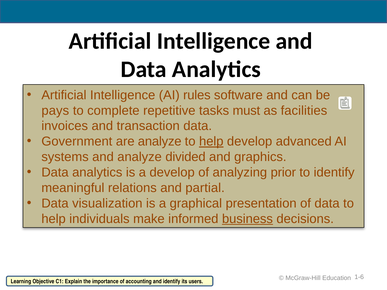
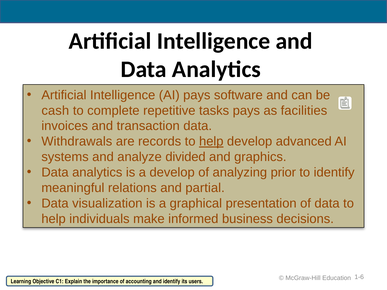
AI rules: rules -> pays
pays: pays -> cash
tasks must: must -> pays
Government: Government -> Withdrawals
are analyze: analyze -> records
business underline: present -> none
